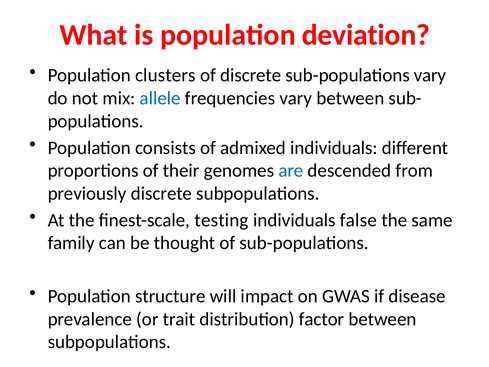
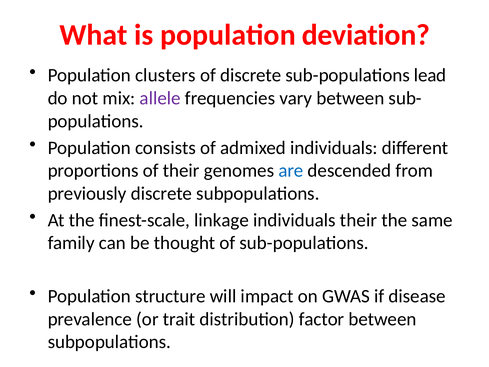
sub-populations vary: vary -> lead
allele colour: blue -> purple
testing: testing -> linkage
individuals false: false -> their
